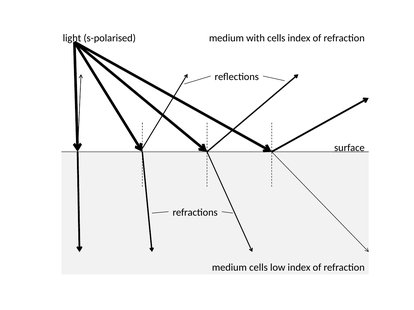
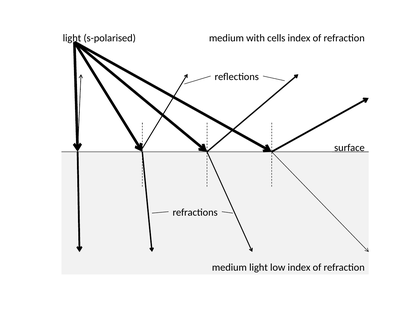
medium cells: cells -> light
